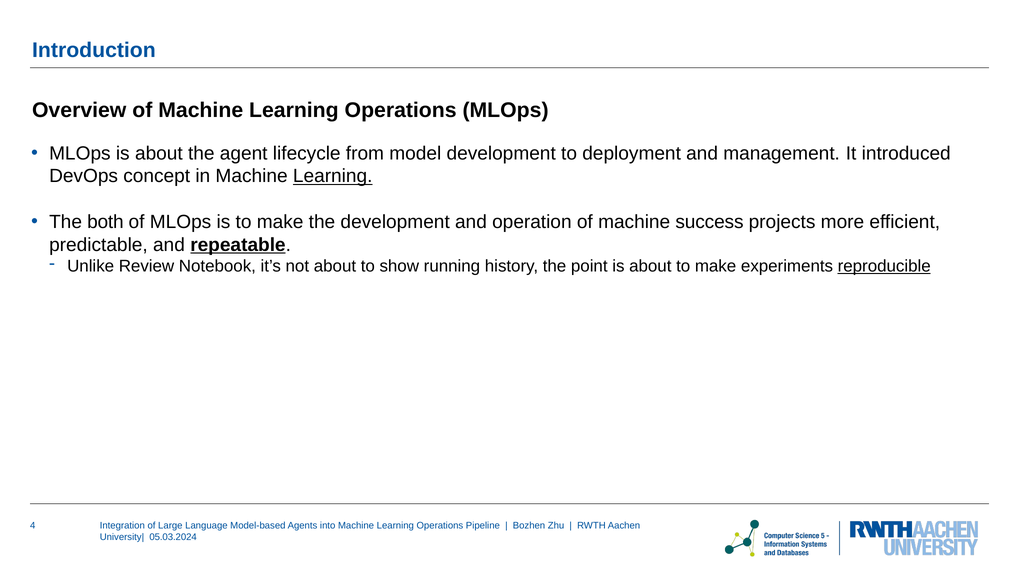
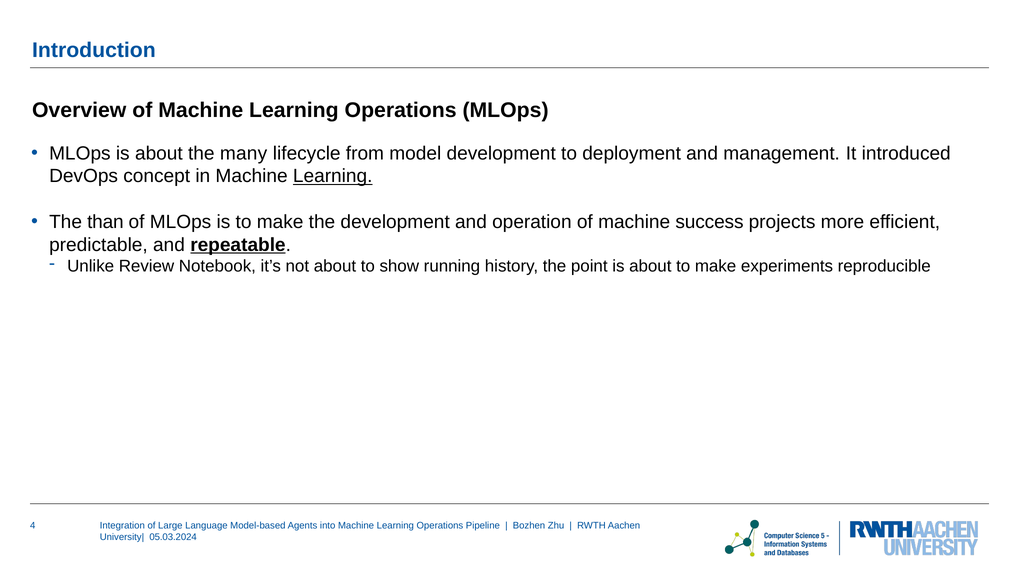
agent: agent -> many
both: both -> than
reproducible underline: present -> none
